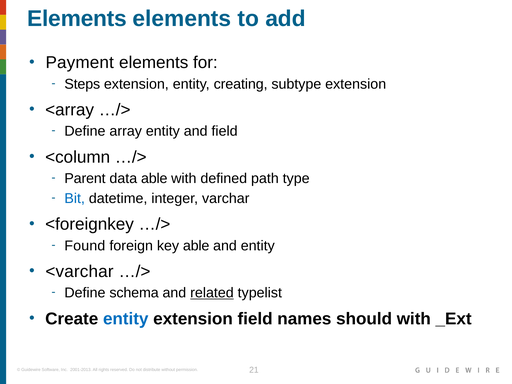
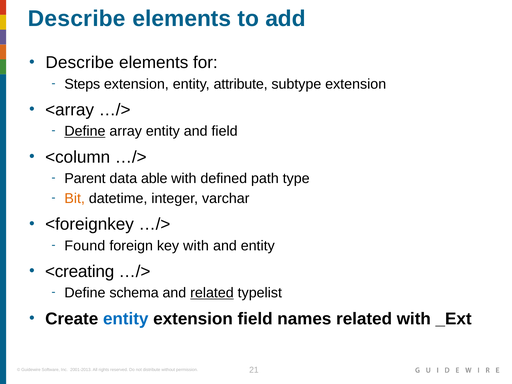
Elements at (77, 19): Elements -> Describe
Payment at (80, 63): Payment -> Describe
creating: creating -> attribute
Define at (85, 131) underline: none -> present
Bit colour: blue -> orange
key able: able -> with
<varchar: <varchar -> <creating
names should: should -> related
